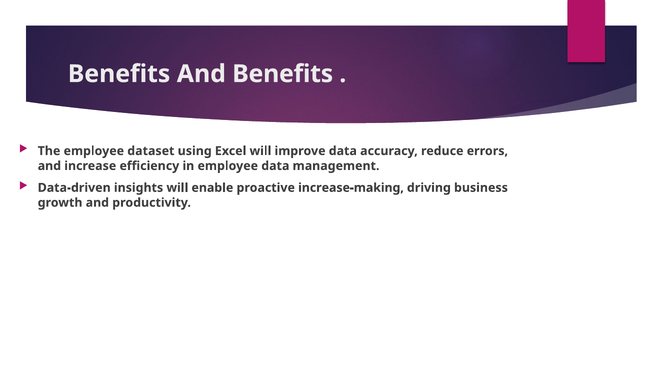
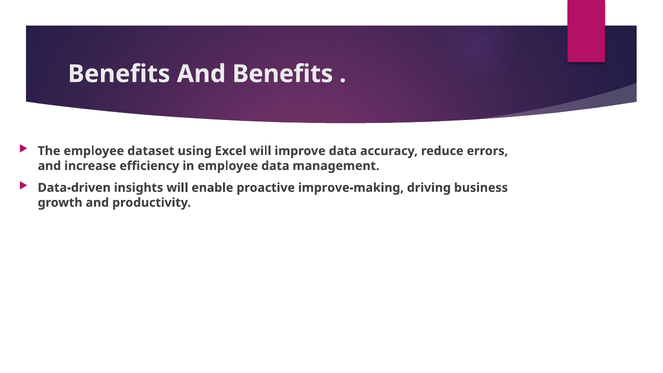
increase-making: increase-making -> improve-making
